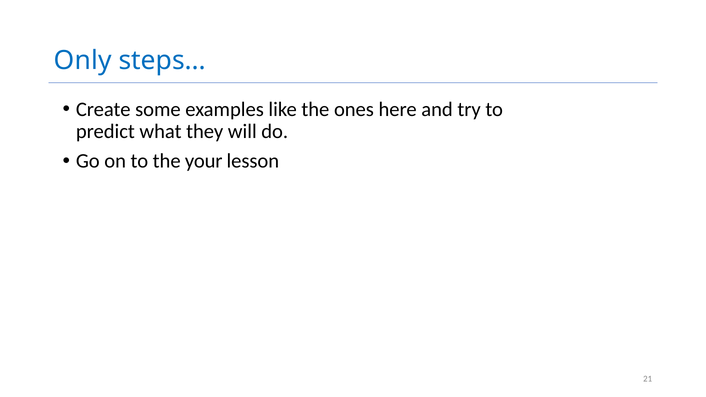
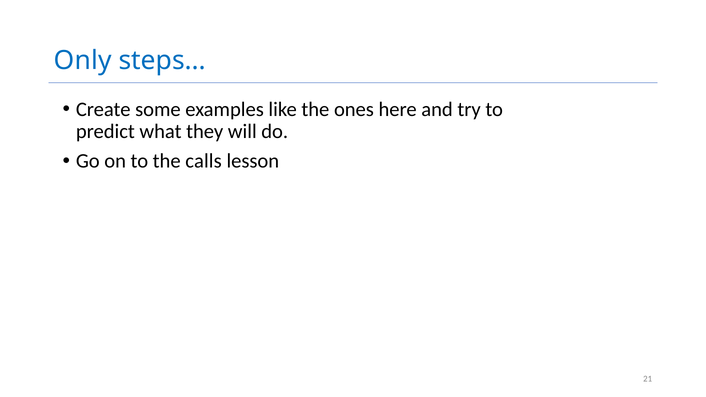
your: your -> calls
